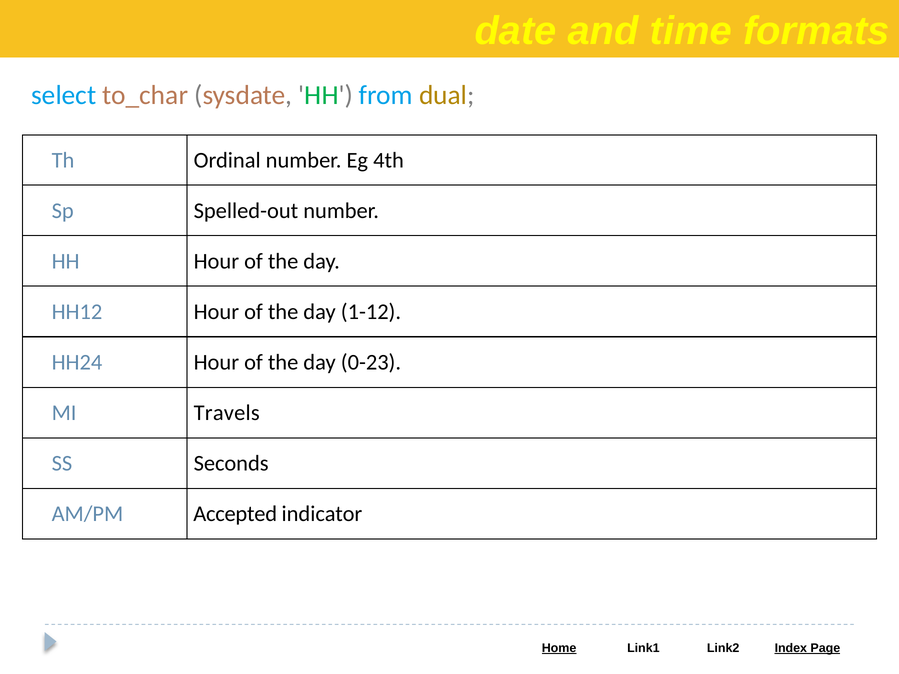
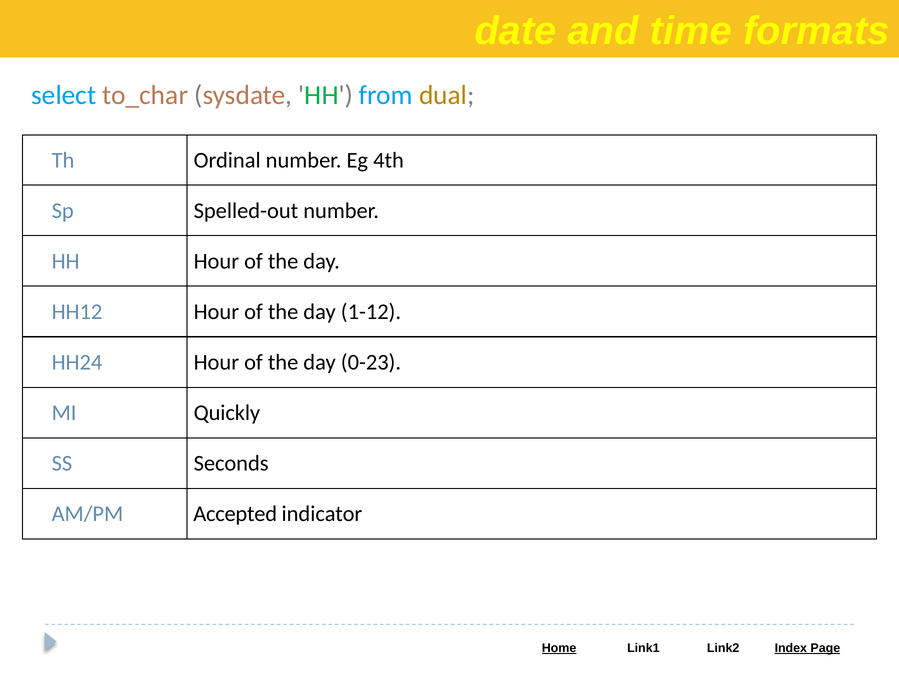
Travels: Travels -> Quickly
